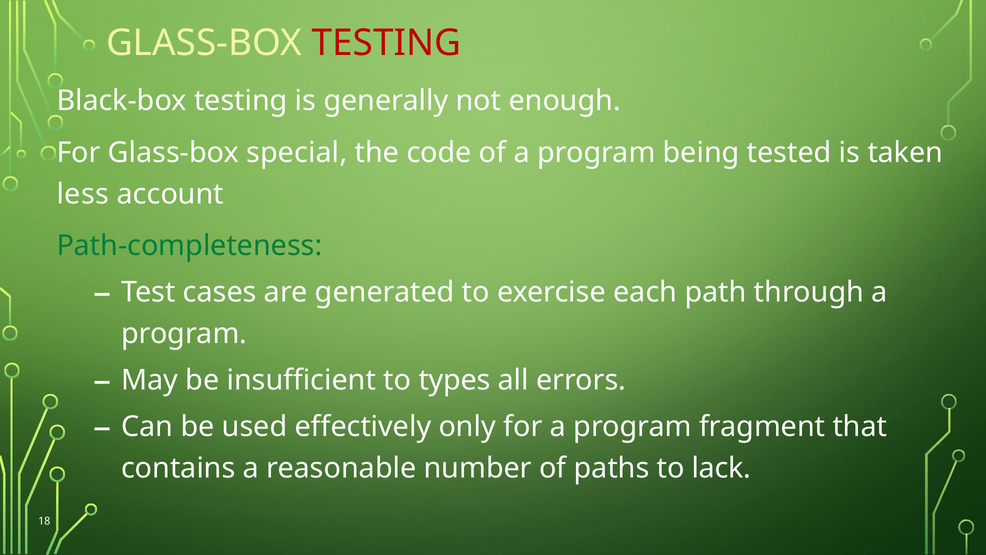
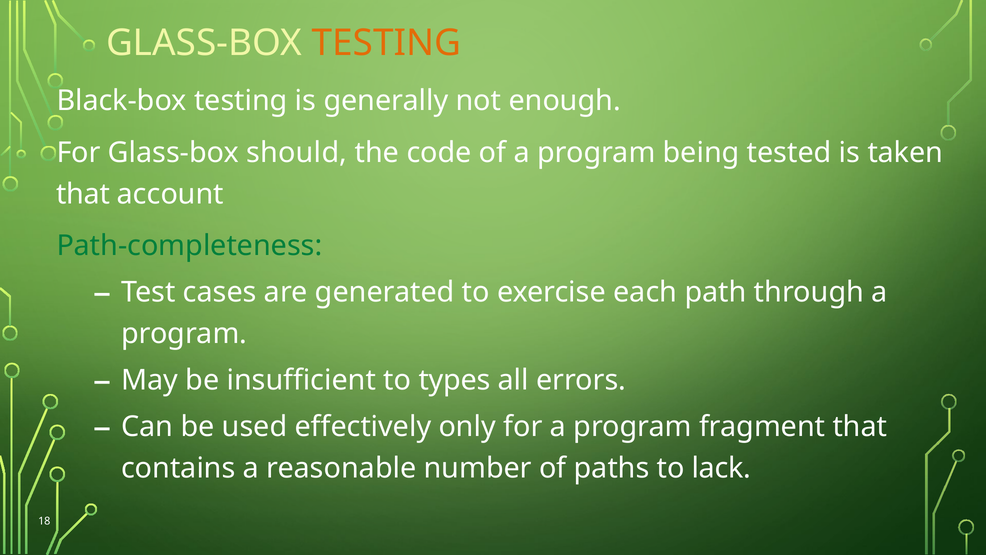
TESTING at (386, 43) colour: red -> orange
special: special -> should
less at (83, 194): less -> that
